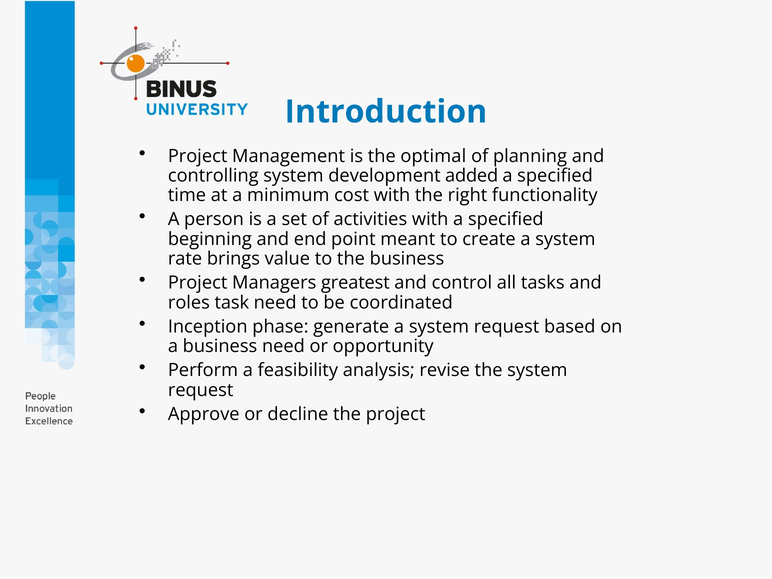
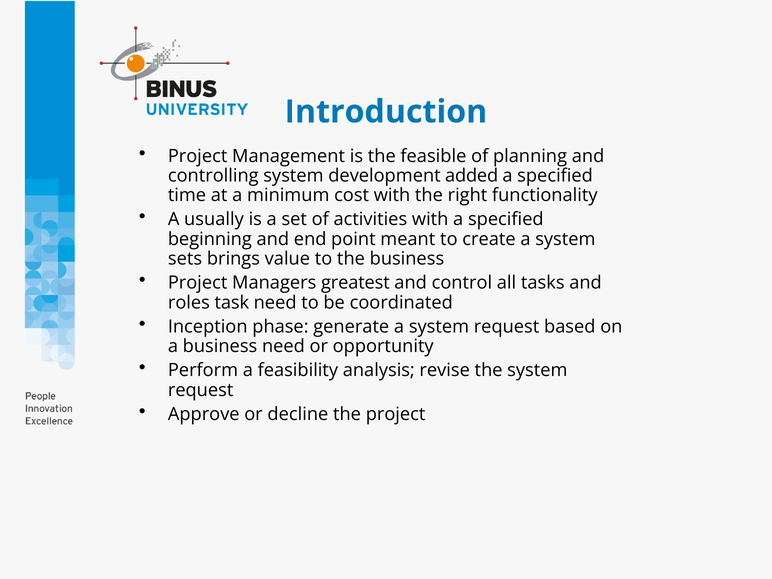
optimal: optimal -> feasible
person: person -> usually
rate: rate -> sets
